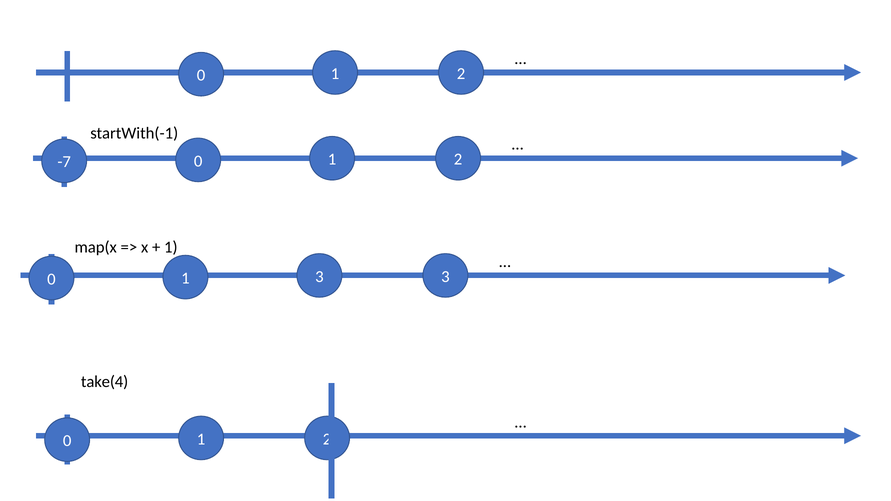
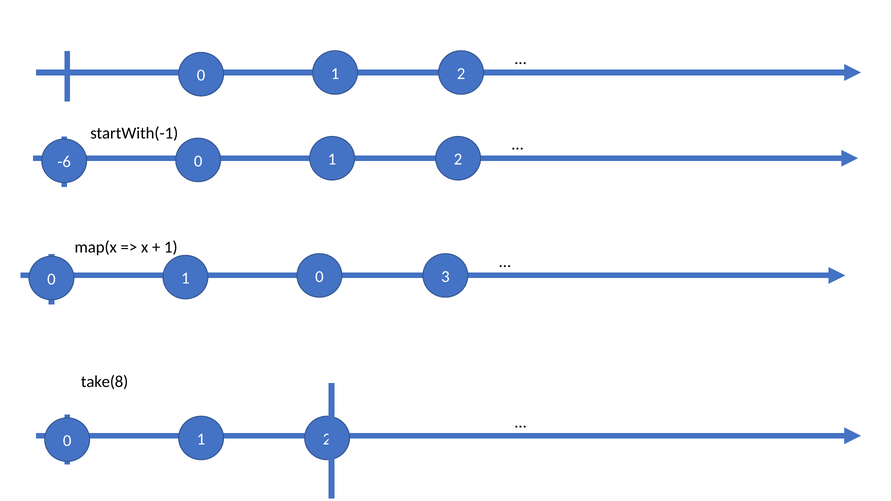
-7: -7 -> -6
1 3: 3 -> 0
take(4: take(4 -> take(8
